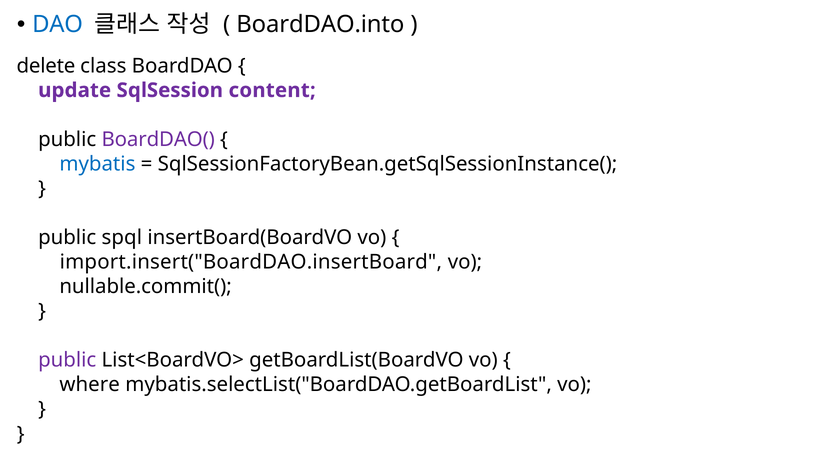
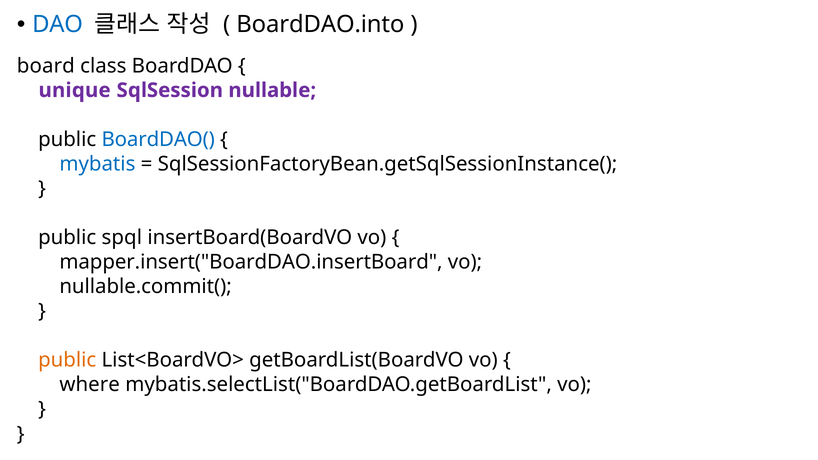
delete: delete -> board
update: update -> unique
content: content -> nullable
BoardDAO( colour: purple -> blue
import.insert("BoardDAO.insertBoard: import.insert("BoardDAO.insertBoard -> mapper.insert("BoardDAO.insertBoard
public at (67, 360) colour: purple -> orange
